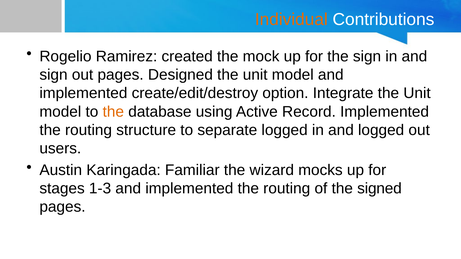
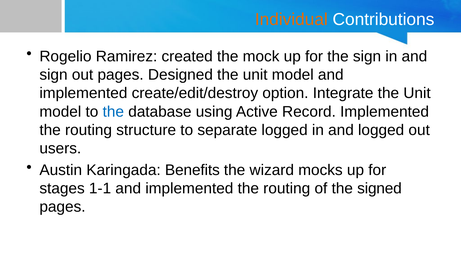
the at (113, 112) colour: orange -> blue
Familiar: Familiar -> Benefits
1-3: 1-3 -> 1-1
